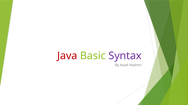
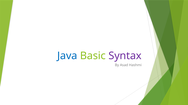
Java colour: red -> blue
